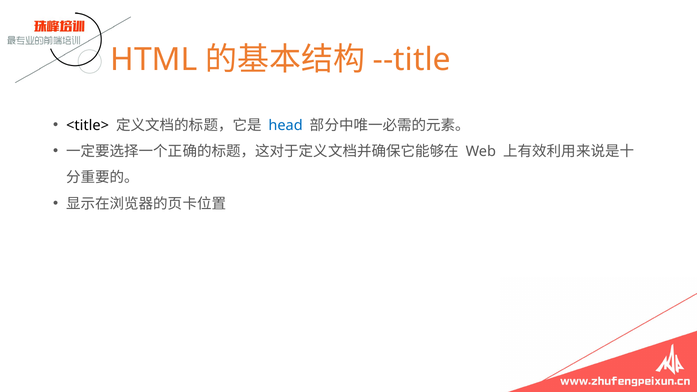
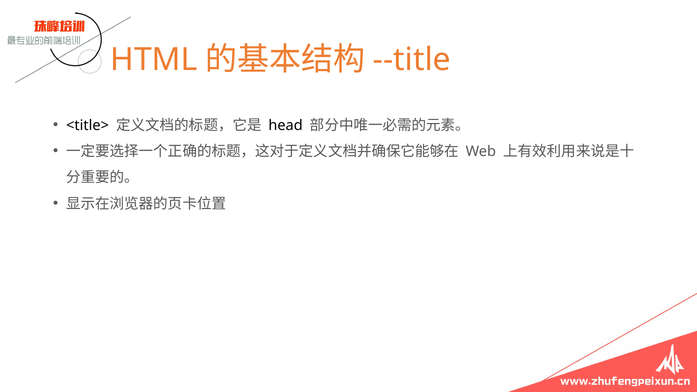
head colour: blue -> black
